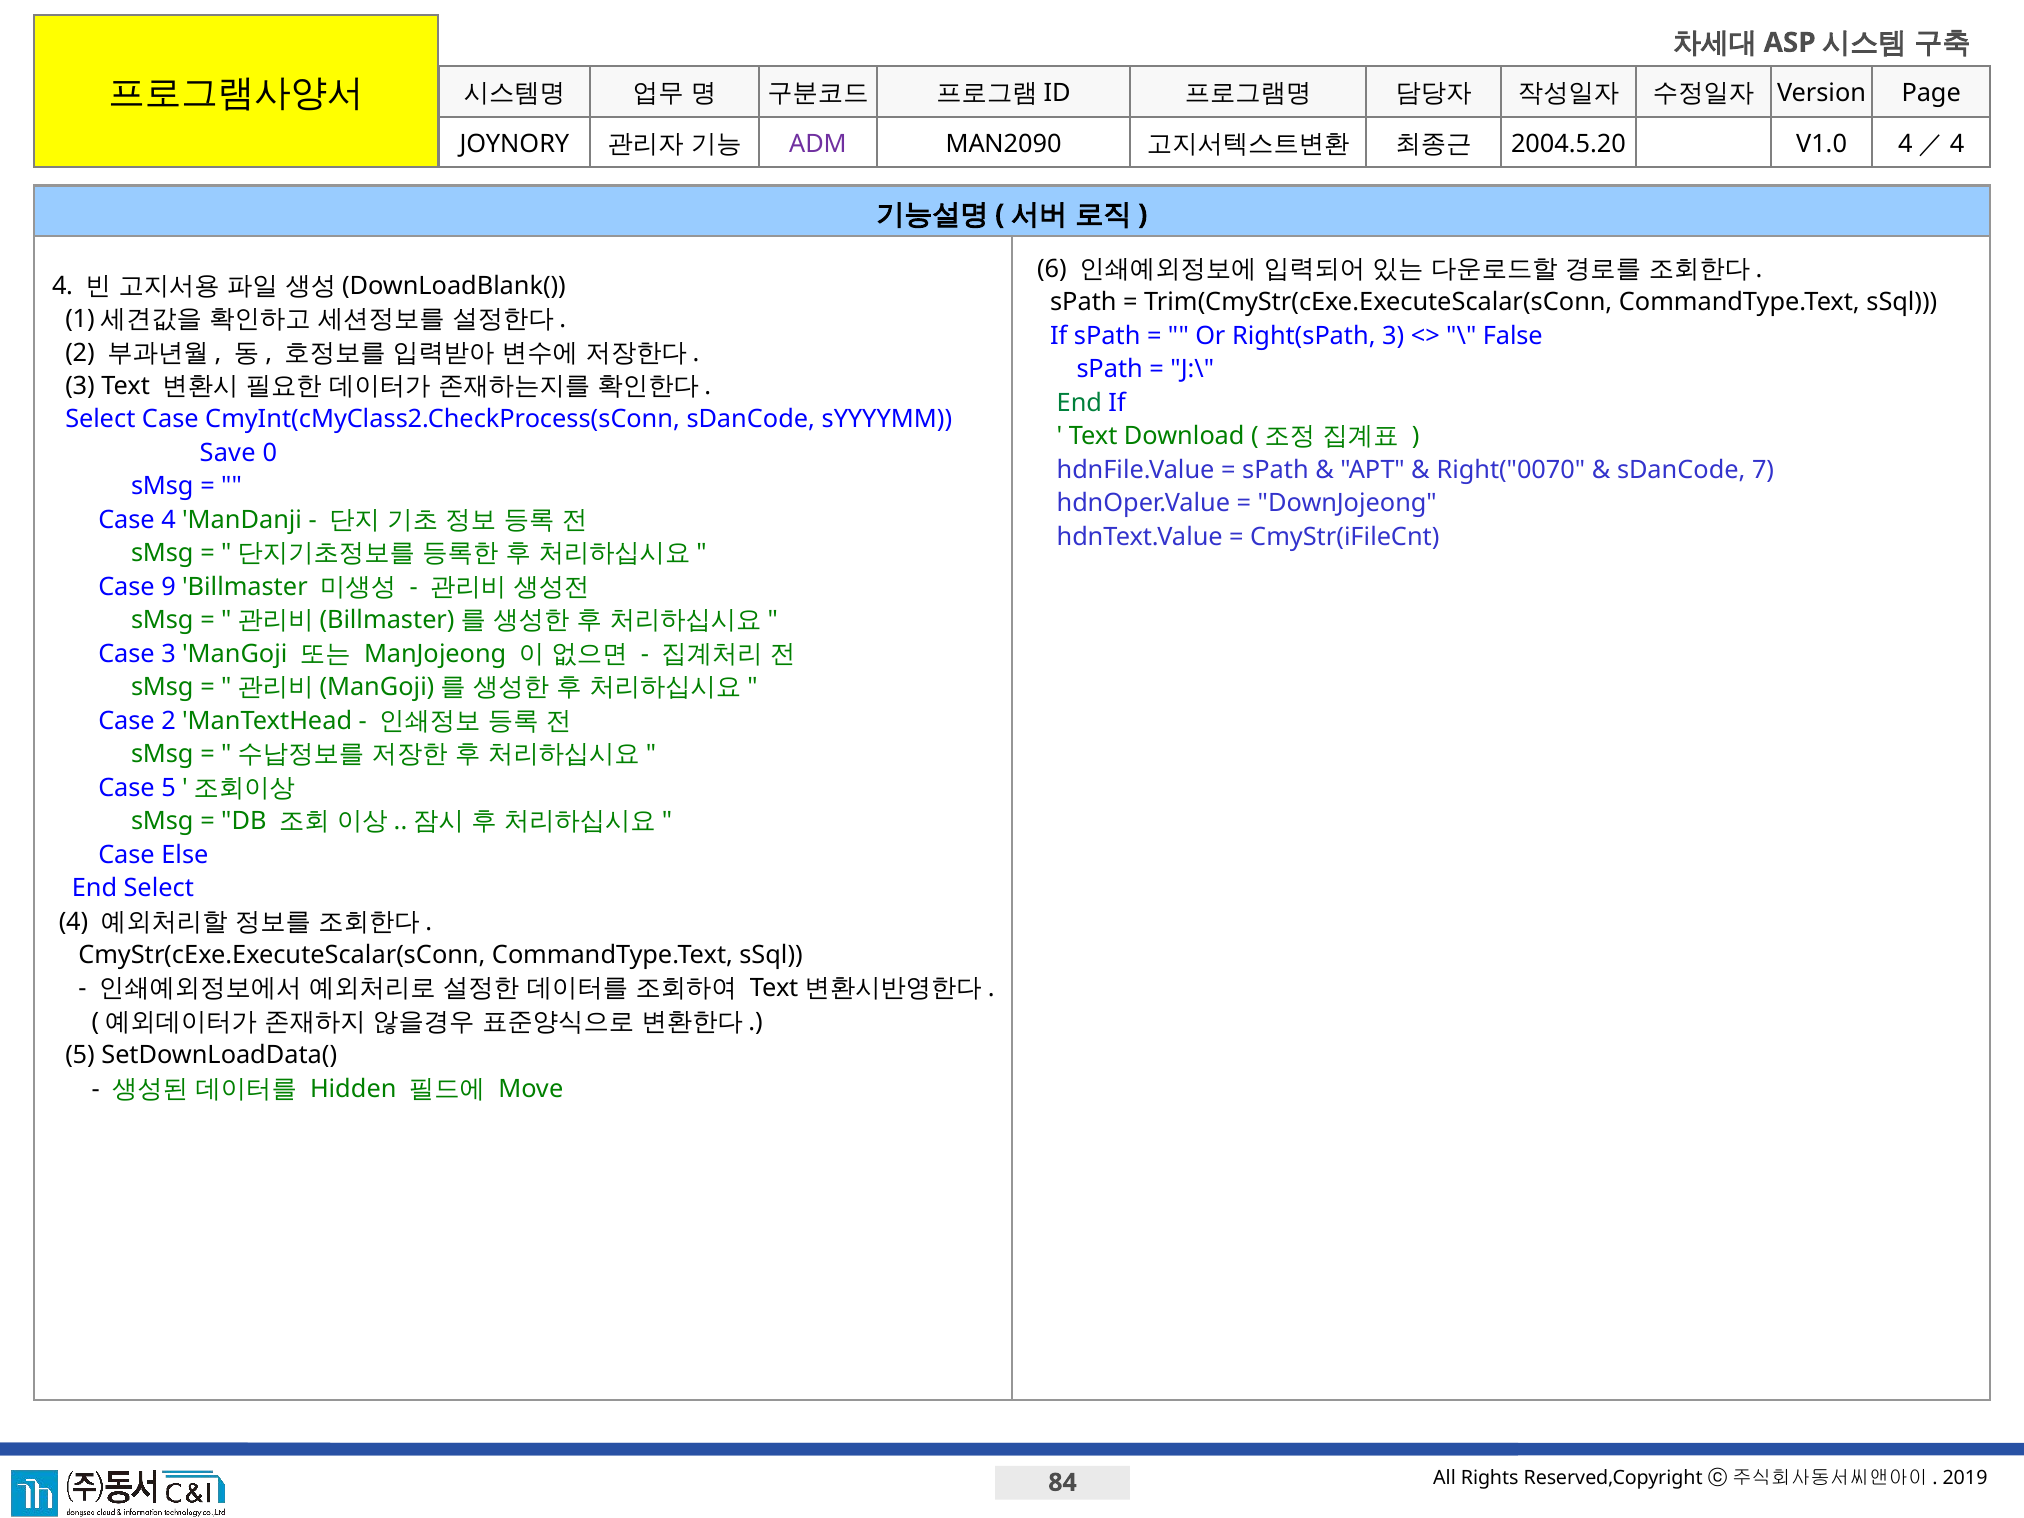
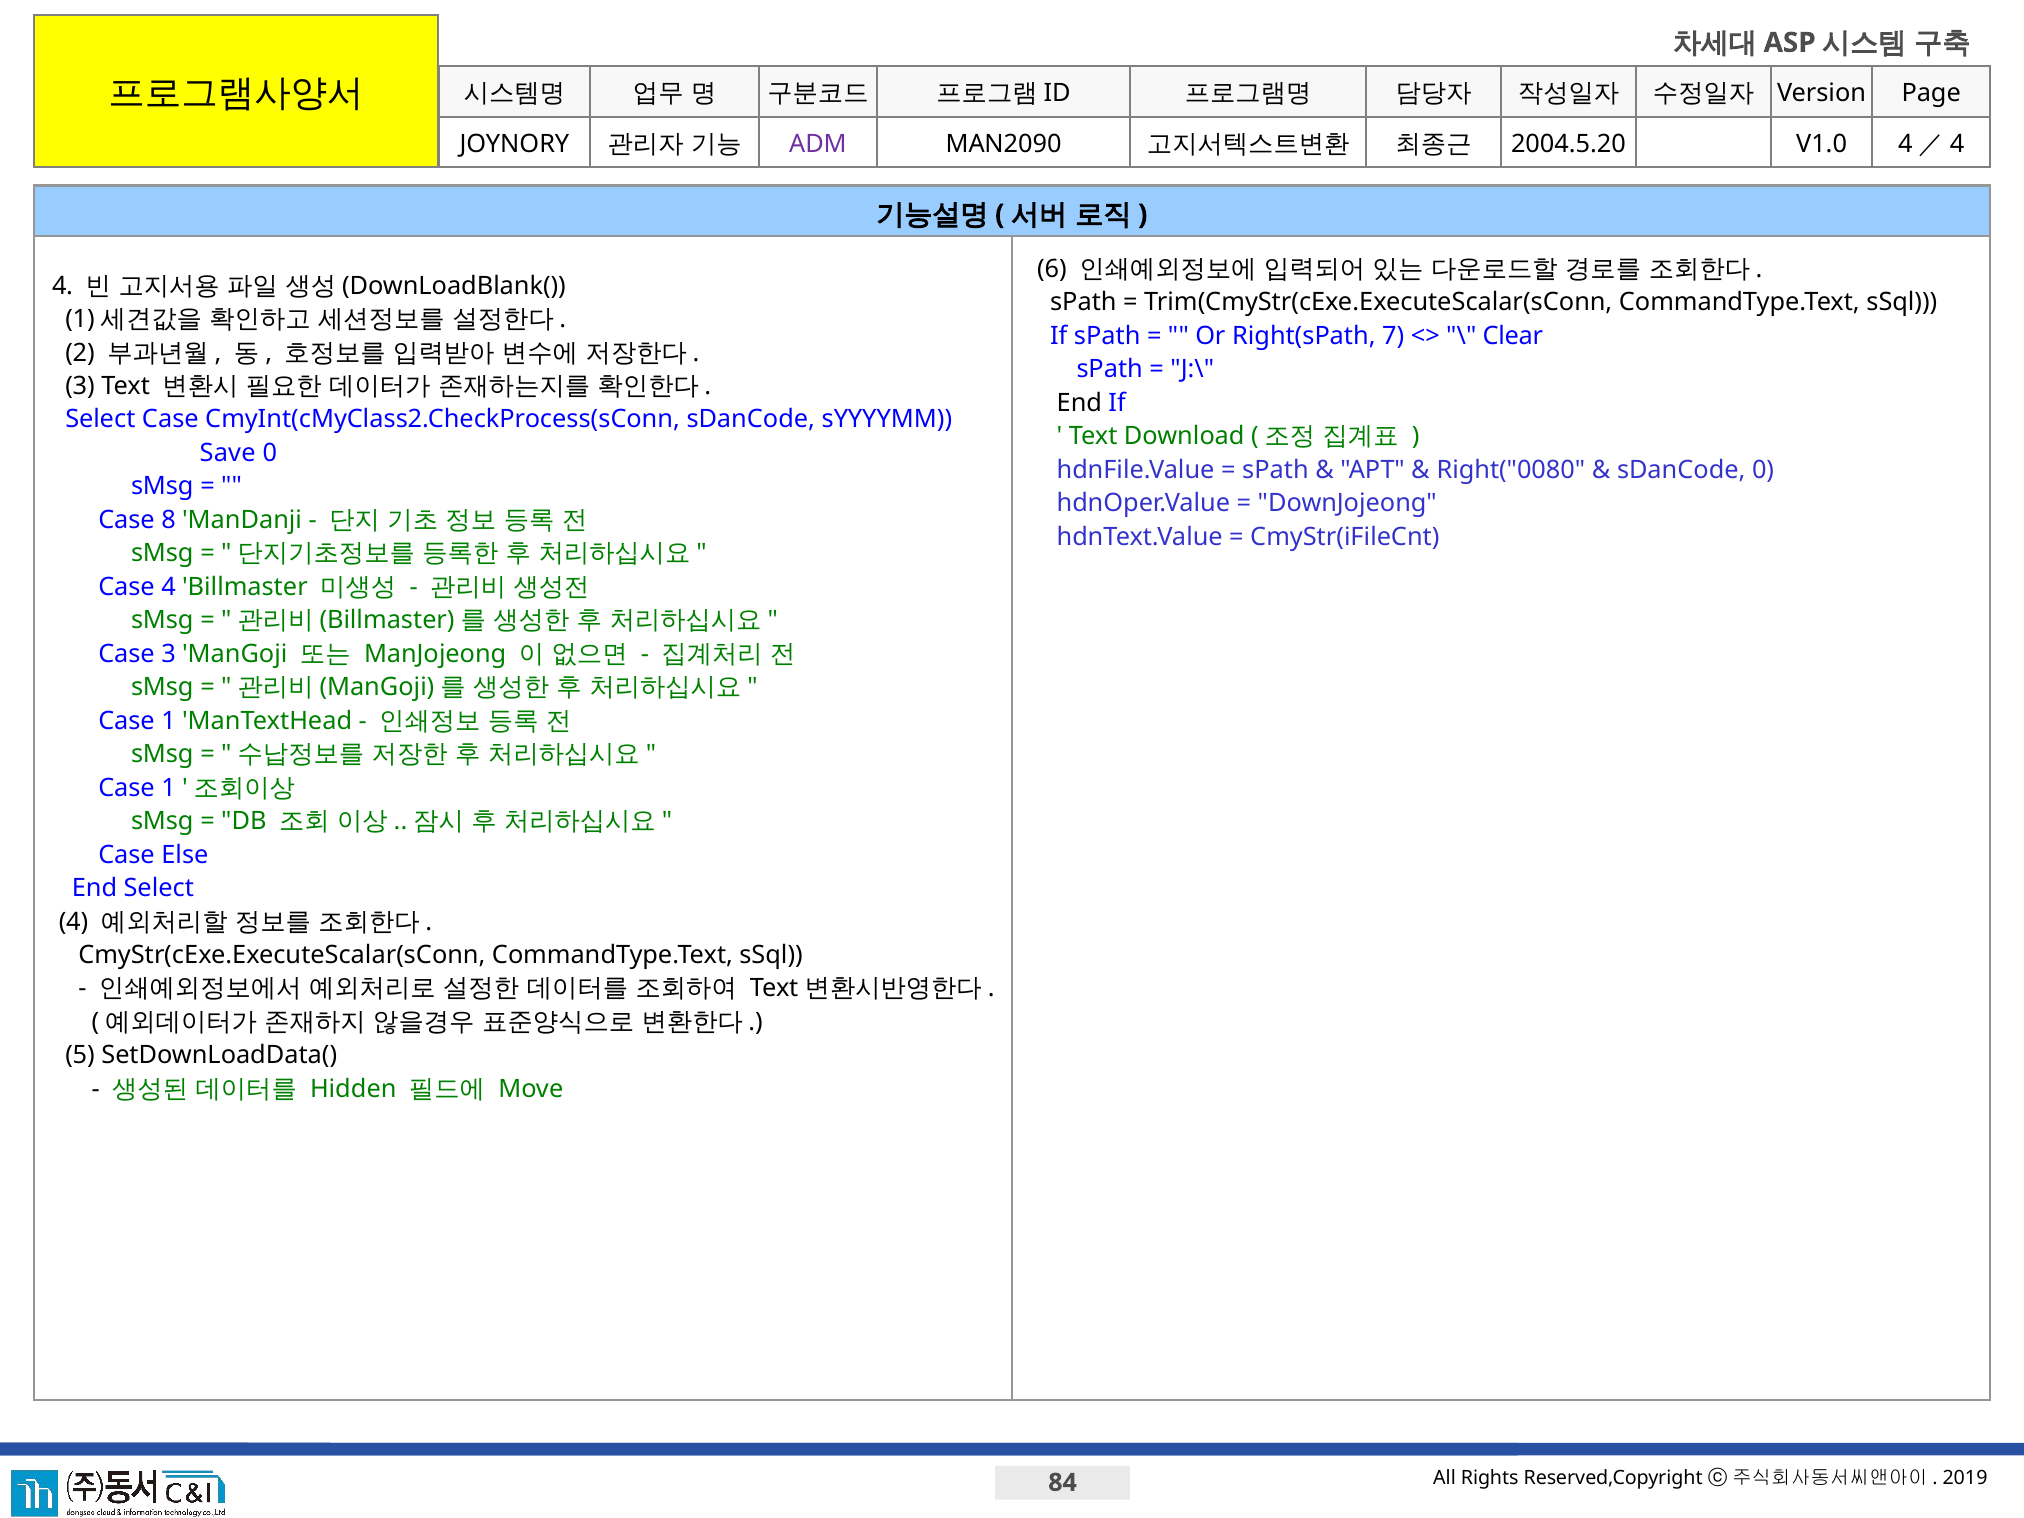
Right(sPath 3: 3 -> 7
False: False -> Clear
End at (1079, 403) colour: green -> black
Right("0070: Right("0070 -> Right("0080
sDanCode 7: 7 -> 0
Case 4: 4 -> 8
Case 9: 9 -> 4
2 at (169, 721): 2 -> 1
5 at (169, 788): 5 -> 1
